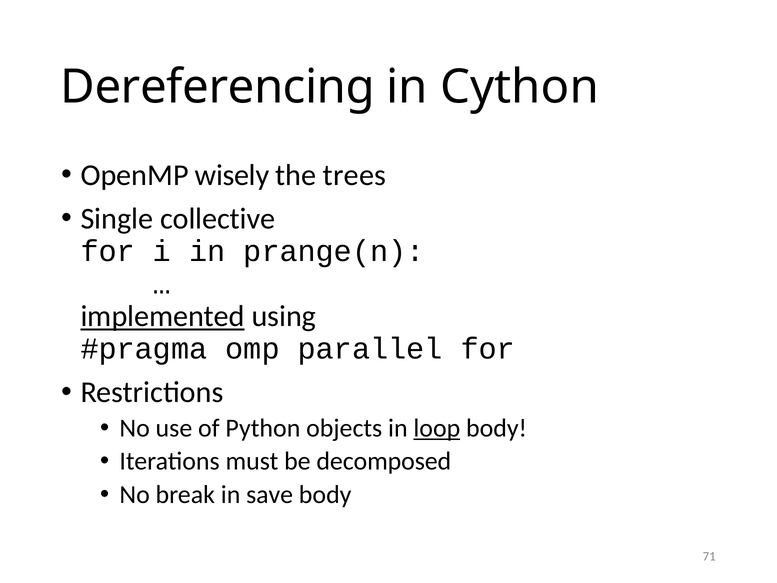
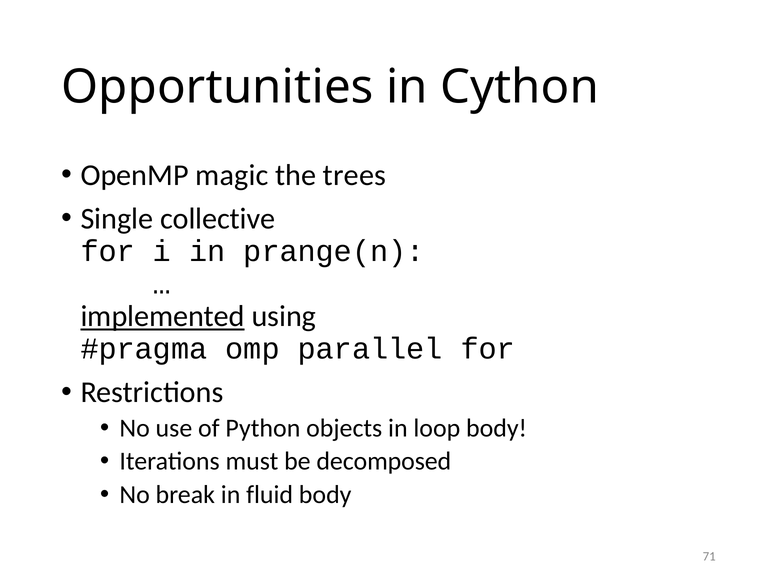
Dereferencing: Dereferencing -> Opportunities
wisely: wisely -> magic
loop underline: present -> none
save: save -> fluid
